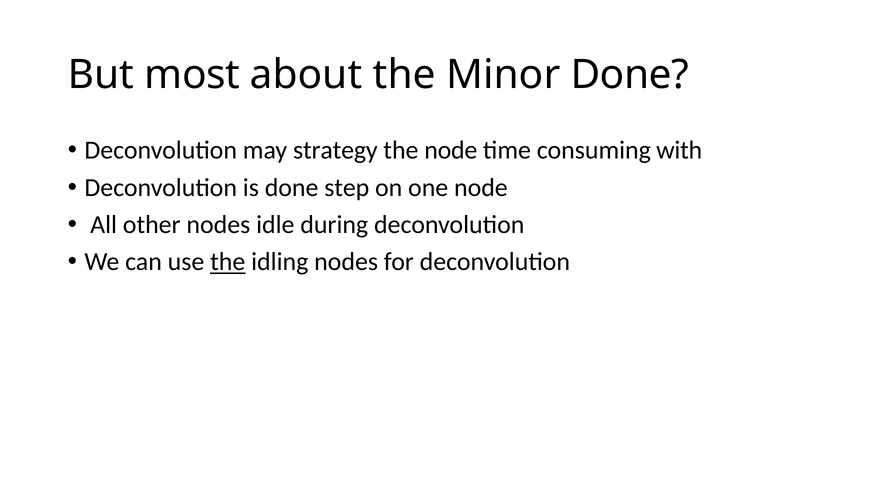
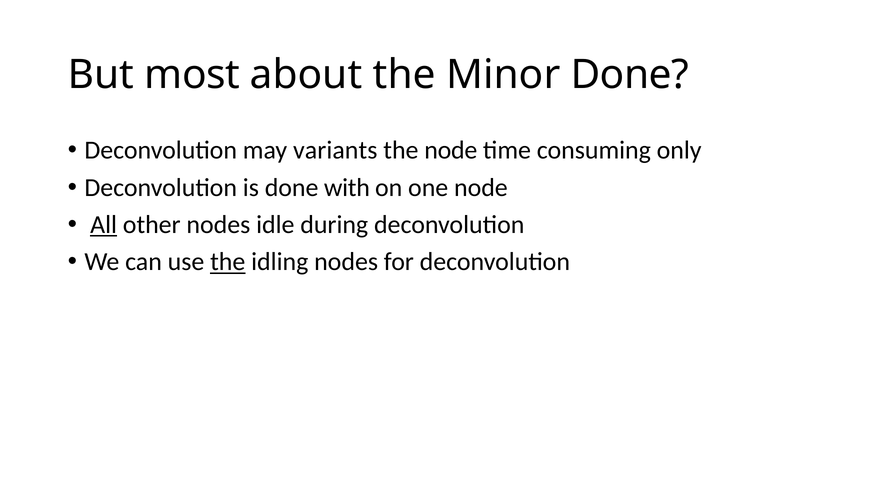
strategy: strategy -> variants
with: with -> only
step: step -> with
All underline: none -> present
